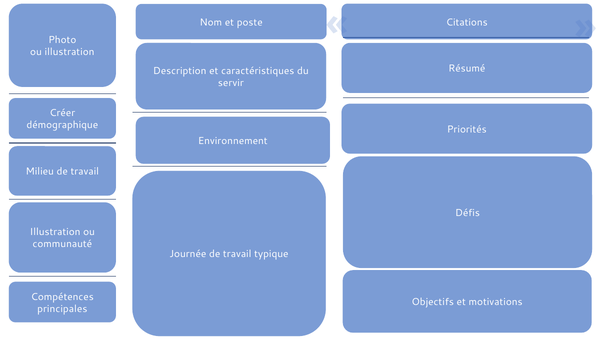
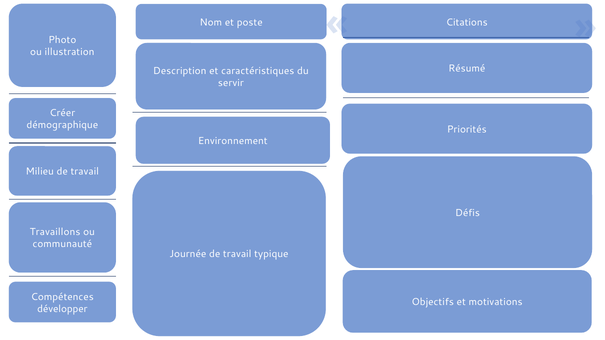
Illustration at (55, 232): Illustration -> Travaillons
principales: principales -> développer
